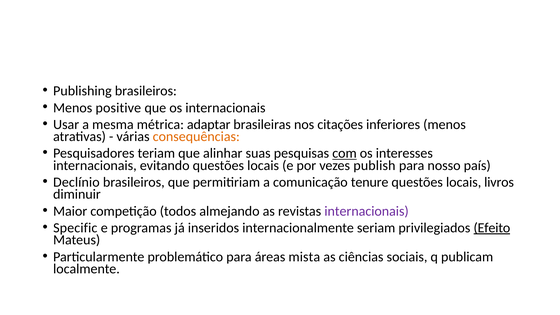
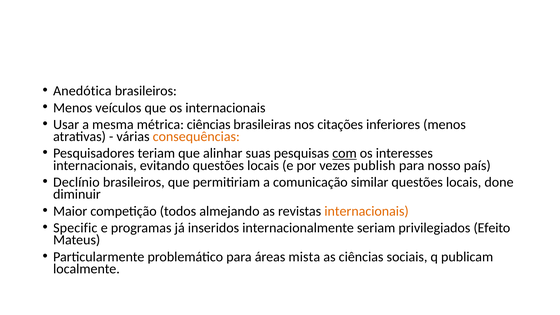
Publishing: Publishing -> Anedótica
positive: positive -> veículos
métrica adaptar: adaptar -> ciências
tenure: tenure -> similar
livros: livros -> done
internacionais at (367, 211) colour: purple -> orange
Efeito underline: present -> none
